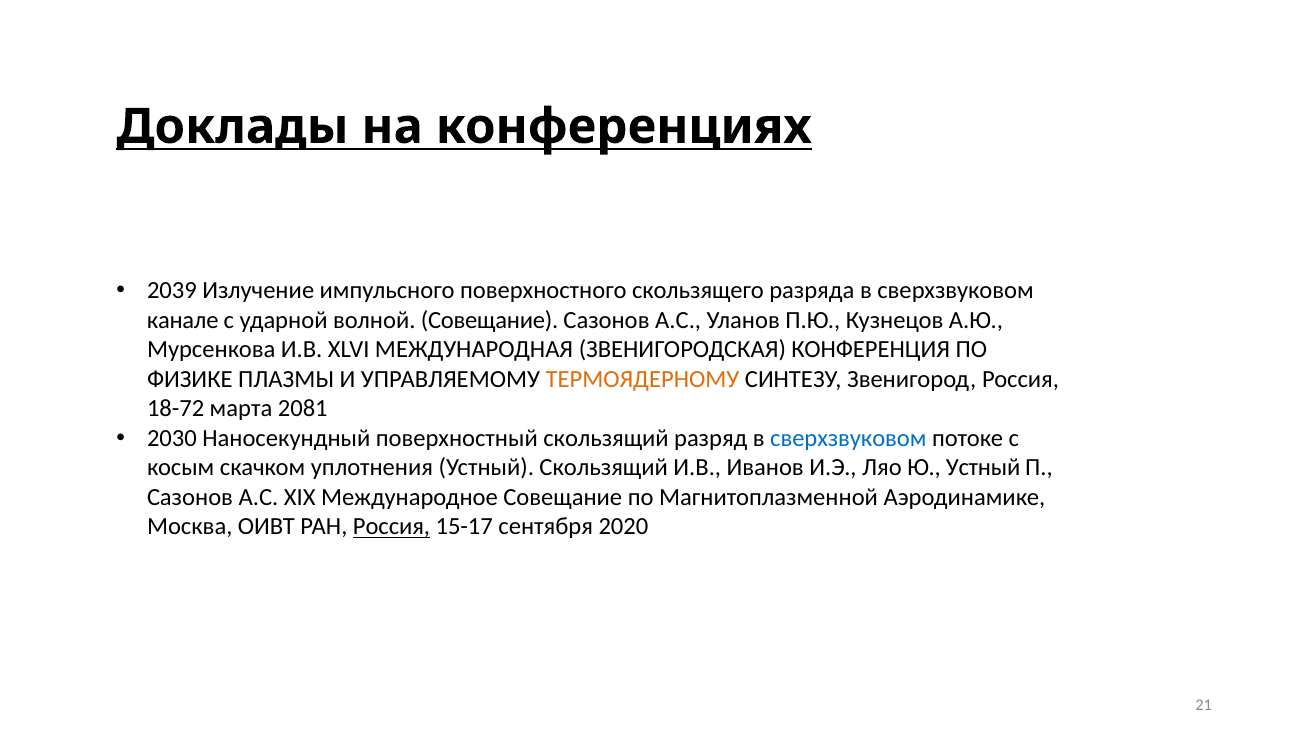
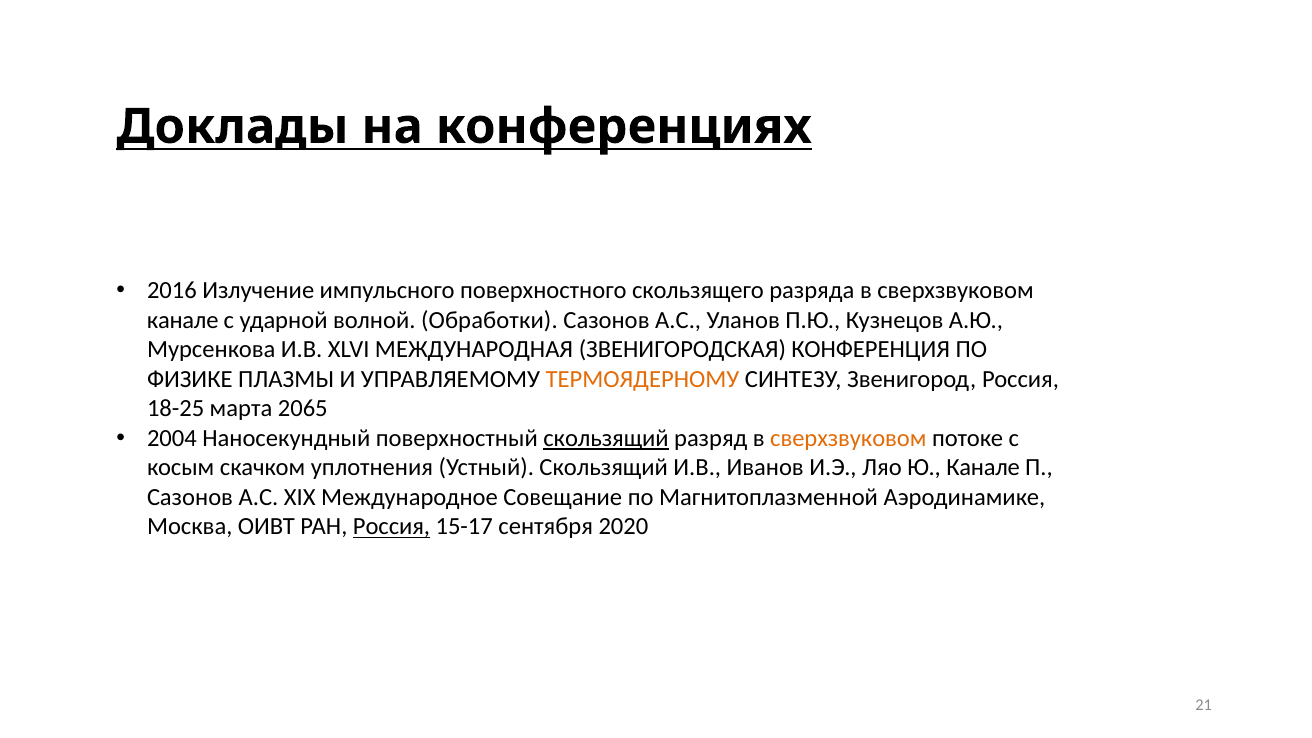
2039: 2039 -> 2016
волной Совещание: Совещание -> Обработки
18-72: 18-72 -> 18-25
2081: 2081 -> 2065
2030: 2030 -> 2004
скользящий at (606, 438) underline: none -> present
сверхзвуковом at (848, 438) colour: blue -> orange
Ю Устный: Устный -> Канале
